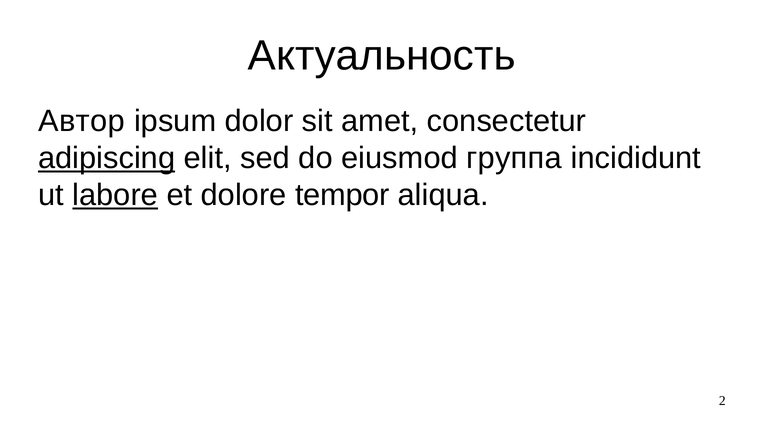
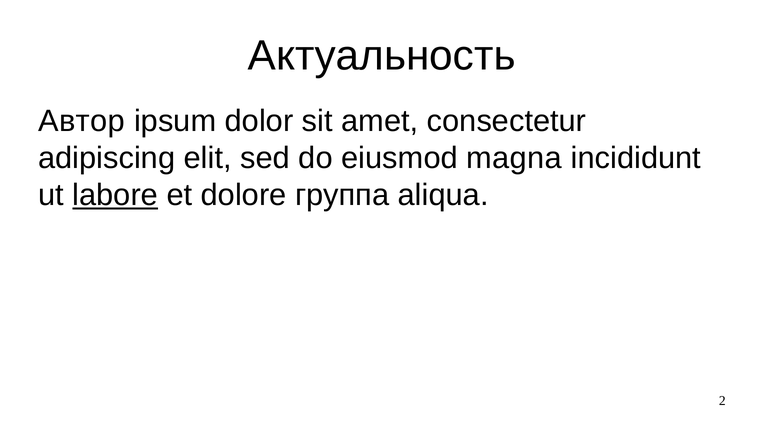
adipiscing underline: present -> none
группа: группа -> magna
tempor: tempor -> группа
